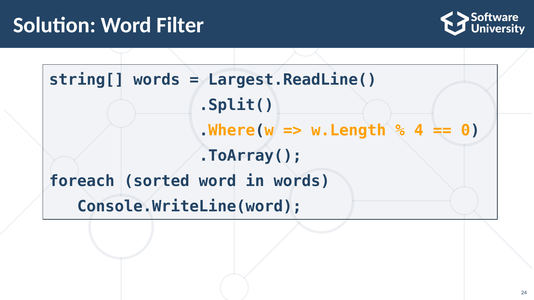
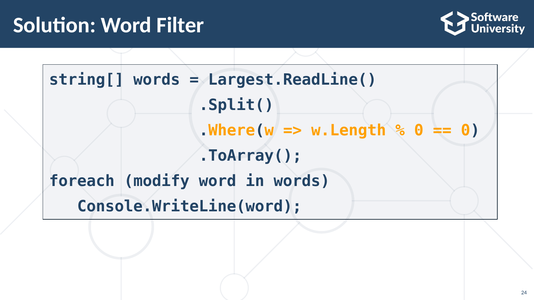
4 at (419, 131): 4 -> 0
sorted: sorted -> modify
